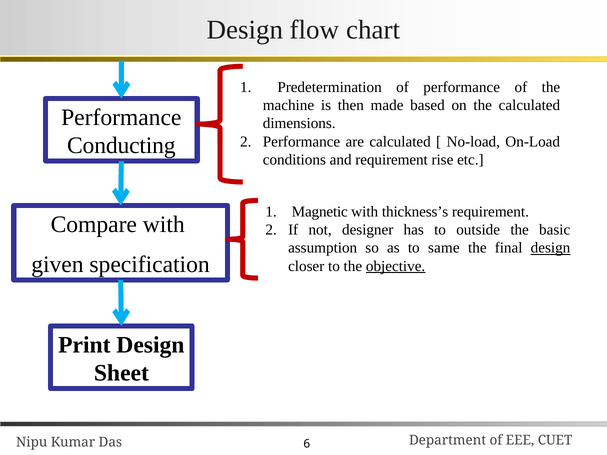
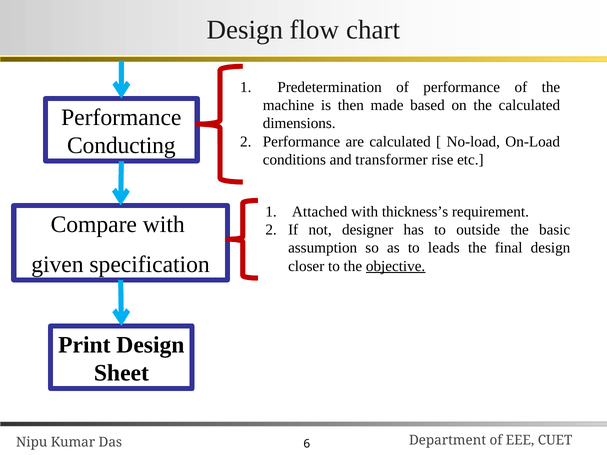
and requirement: requirement -> transformer
Magnetic: Magnetic -> Attached
same: same -> leads
design at (551, 248) underline: present -> none
